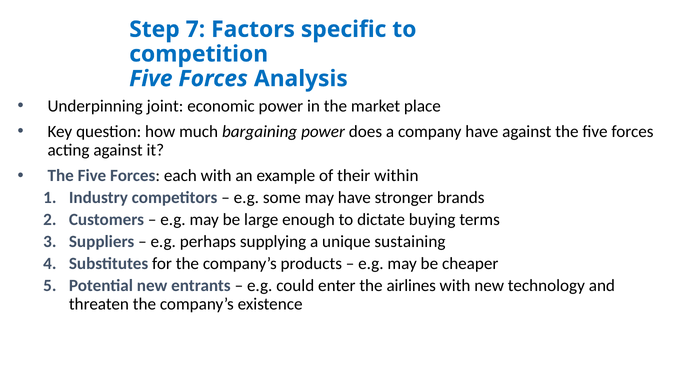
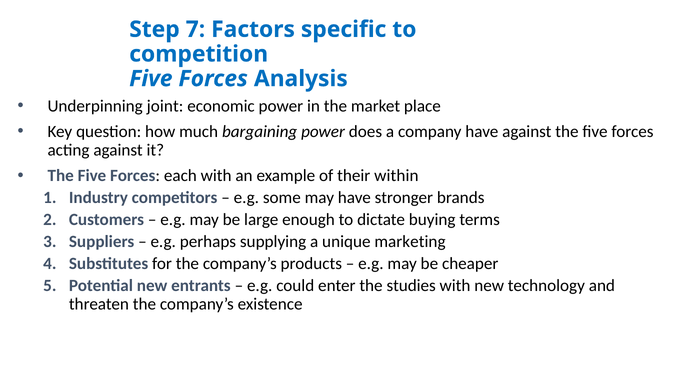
sustaining: sustaining -> marketing
airlines: airlines -> studies
